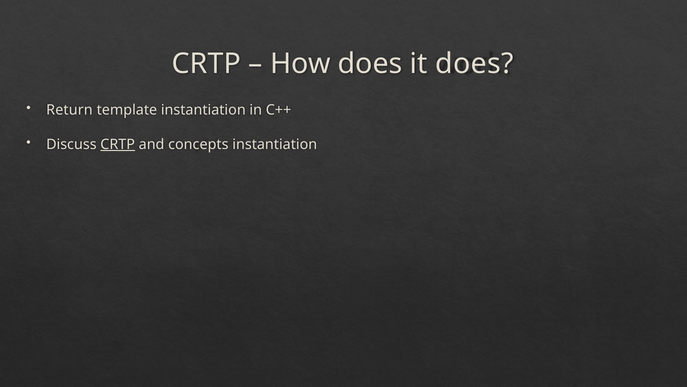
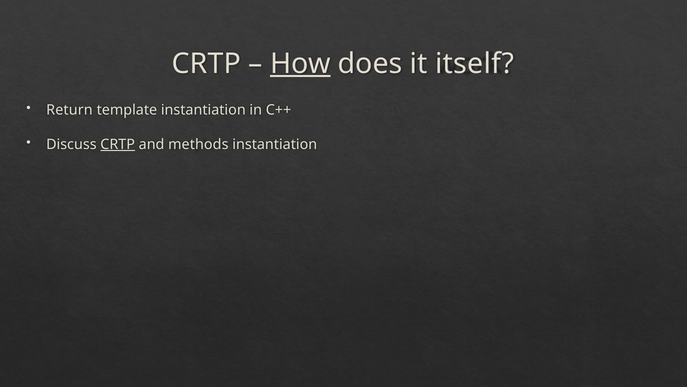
How underline: none -> present
it does: does -> itself
concepts: concepts -> methods
